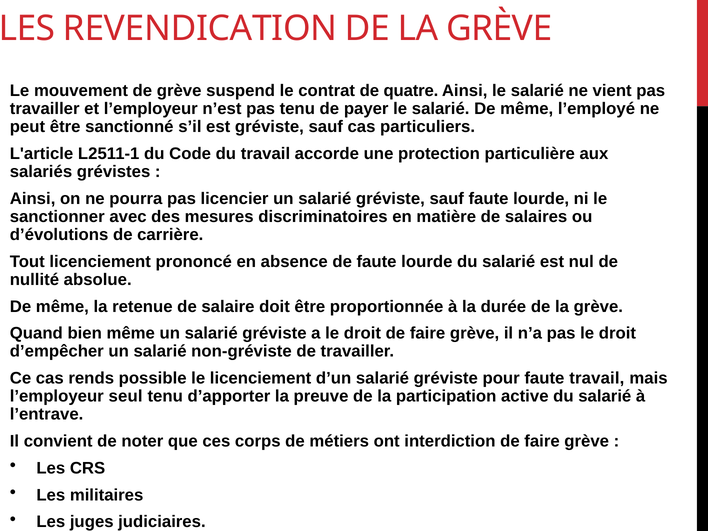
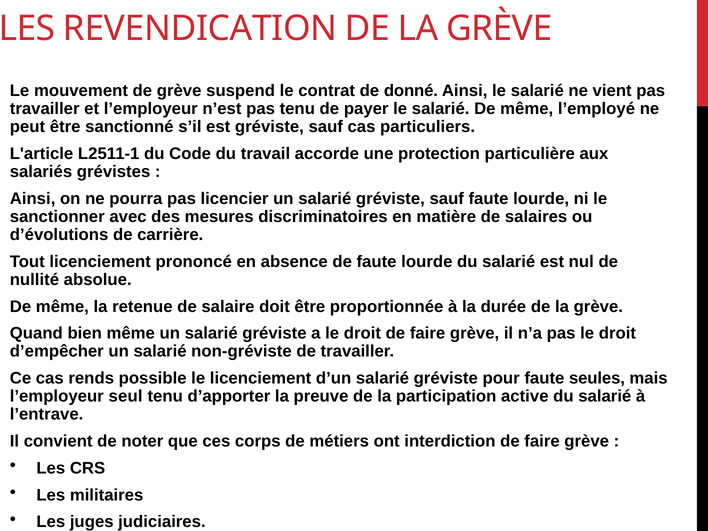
quatre: quatre -> donné
faute travail: travail -> seules
